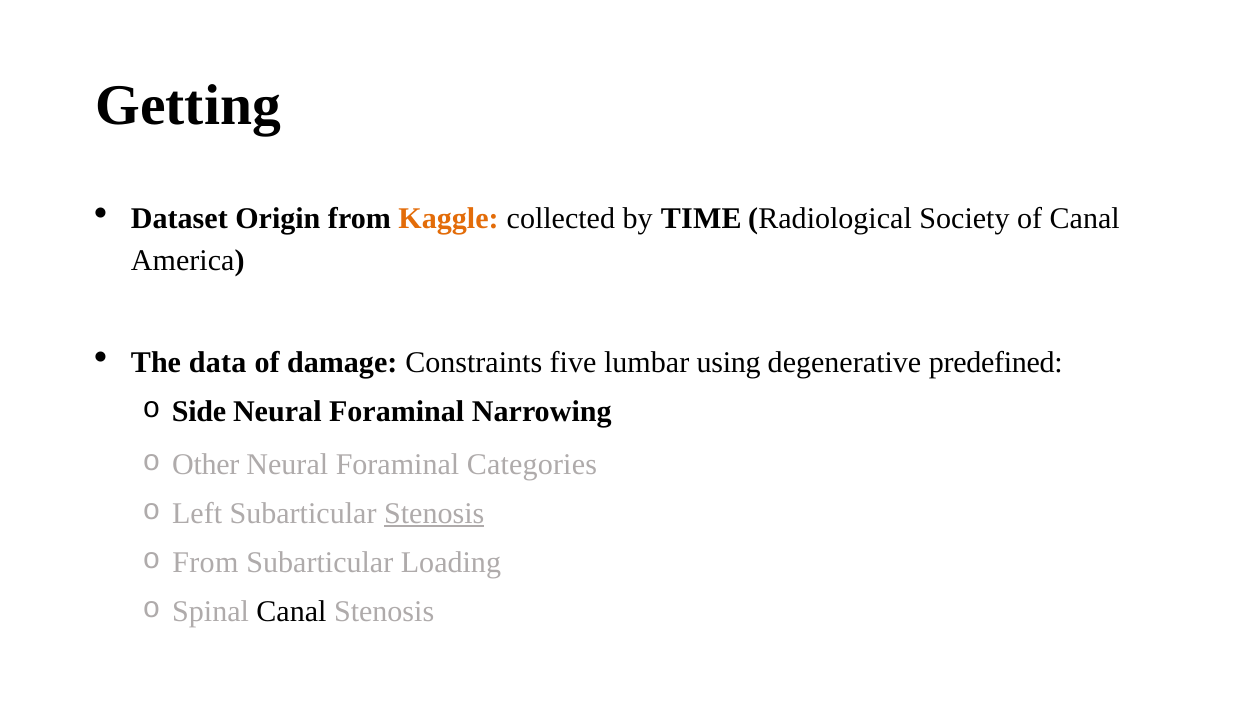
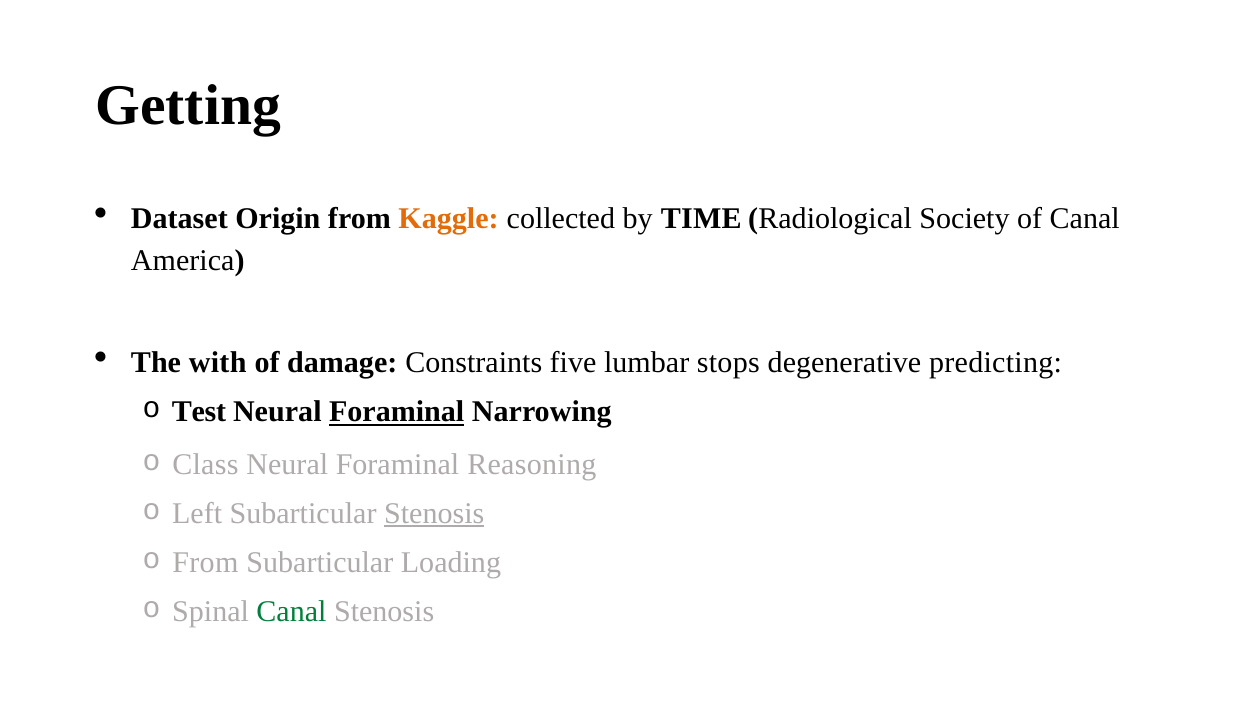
data: data -> with
using: using -> stops
predefined: predefined -> predicting
Side: Side -> Test
Foraminal at (397, 412) underline: none -> present
Other: Other -> Class
Categories: Categories -> Reasoning
Canal at (291, 611) colour: black -> green
